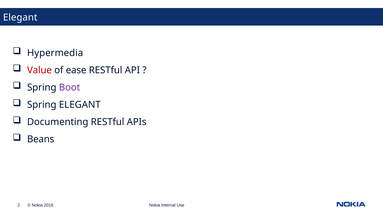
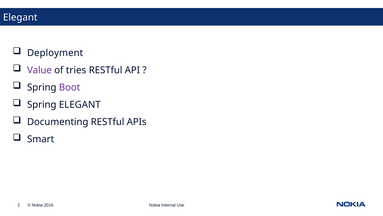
Hypermedia: Hypermedia -> Deployment
Value colour: red -> purple
ease: ease -> tries
Beans: Beans -> Smart
